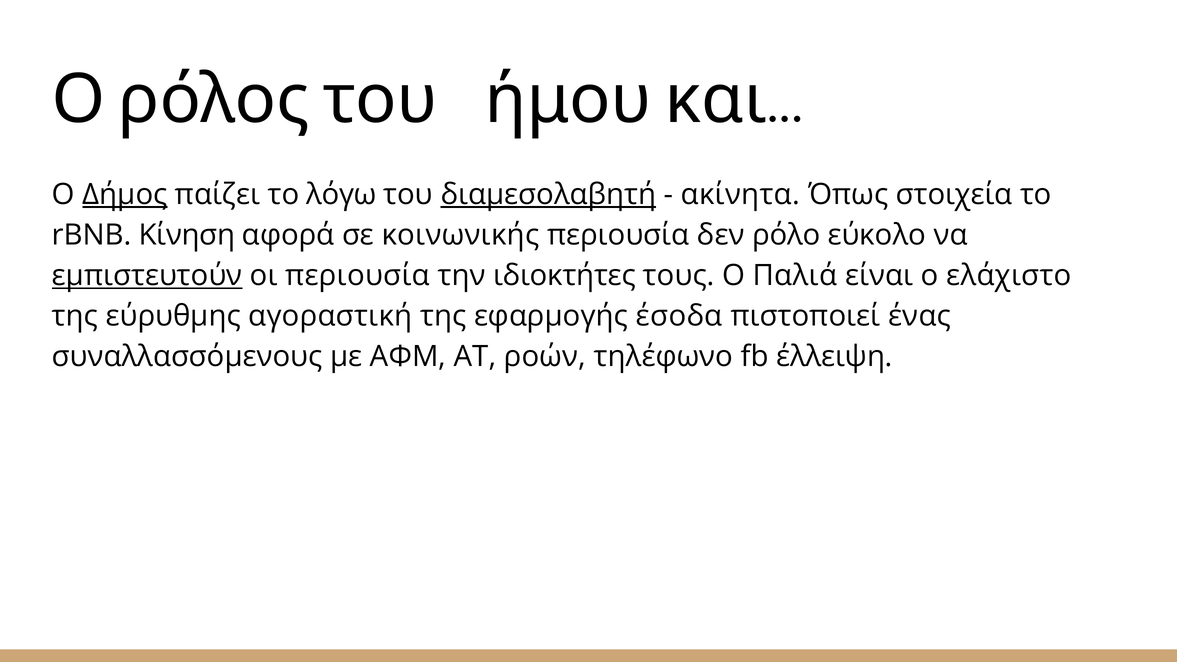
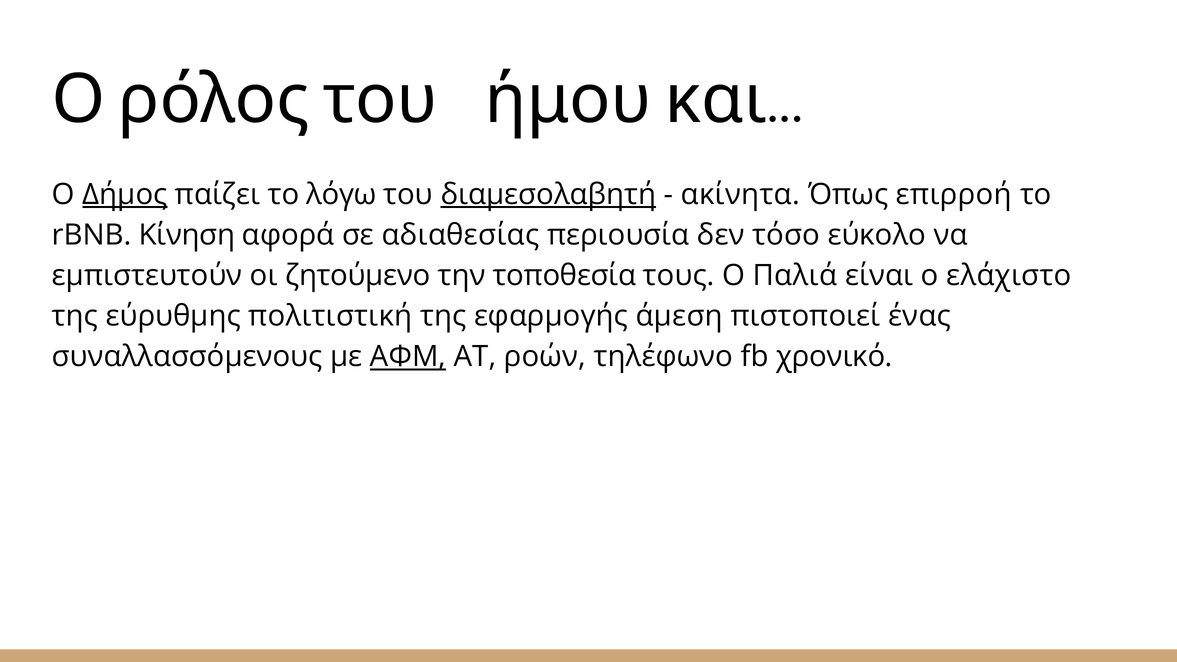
στοιχεία: στοιχεία -> επιρροή
κοινωνικής: κοινωνικής -> αδιαθεσίας
ρόλο: ρόλο -> τόσο
εμπιστευτούν underline: present -> none
οι περιουσία: περιουσία -> ζητούμενο
ιδιοκτήτες: ιδιοκτήτες -> τοποθεσία
αγοραστική: αγοραστική -> πολιτιστική
έσοδα: έσοδα -> άμεση
ΑΦΜ underline: none -> present
έλλειψη: έλλειψη -> χρονικό
